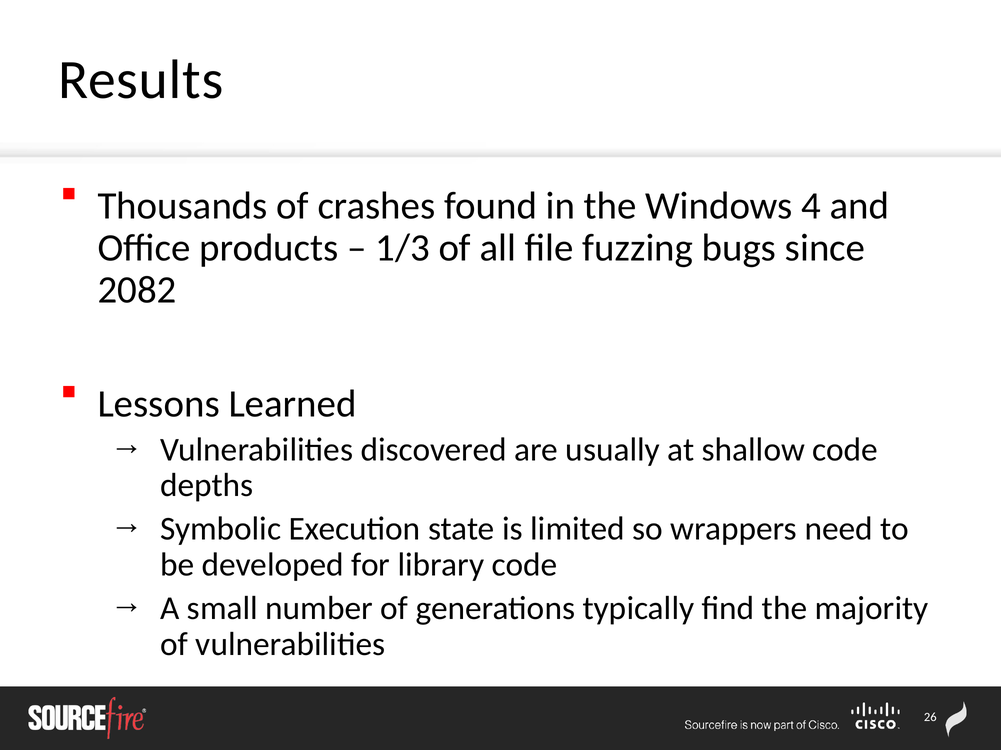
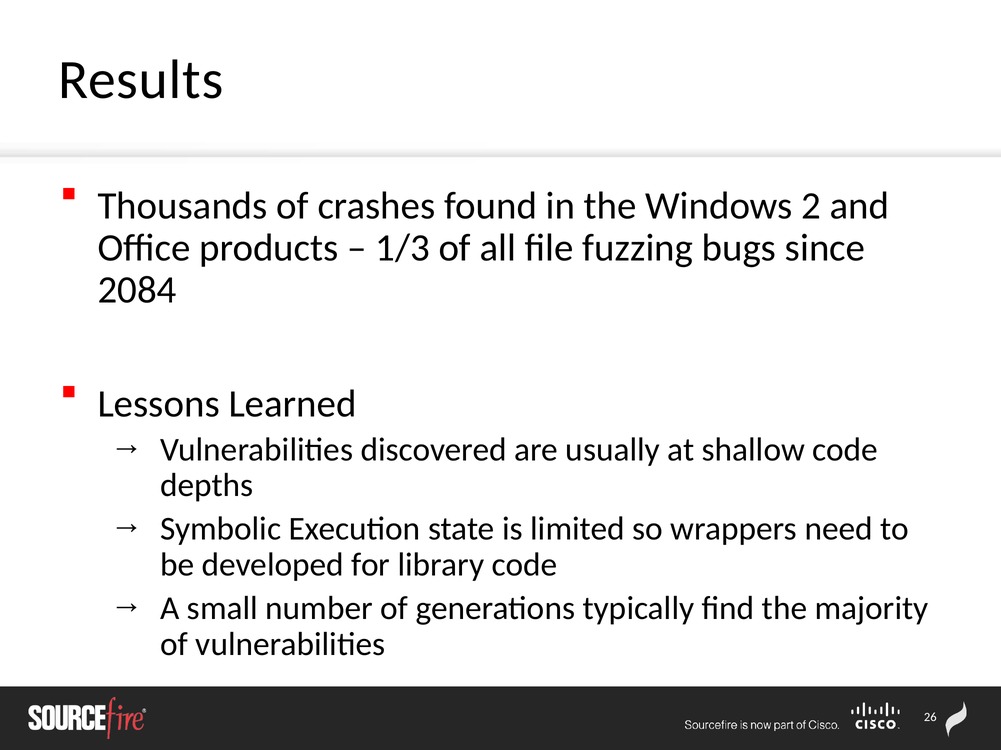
4: 4 -> 2
2082: 2082 -> 2084
